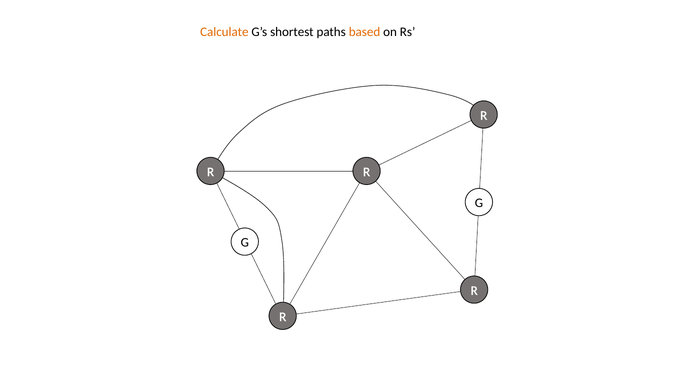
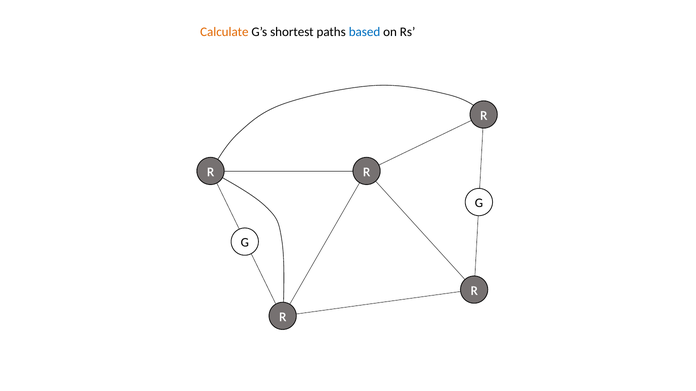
based colour: orange -> blue
